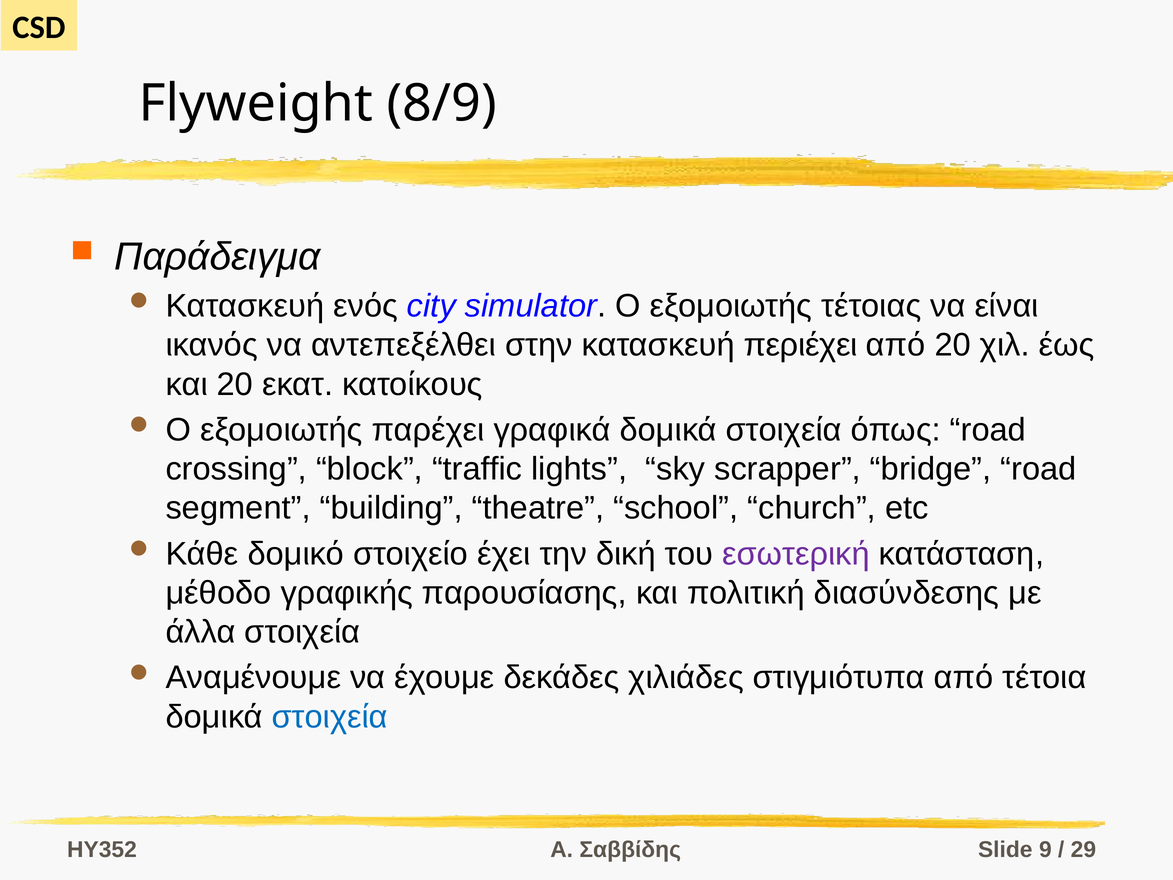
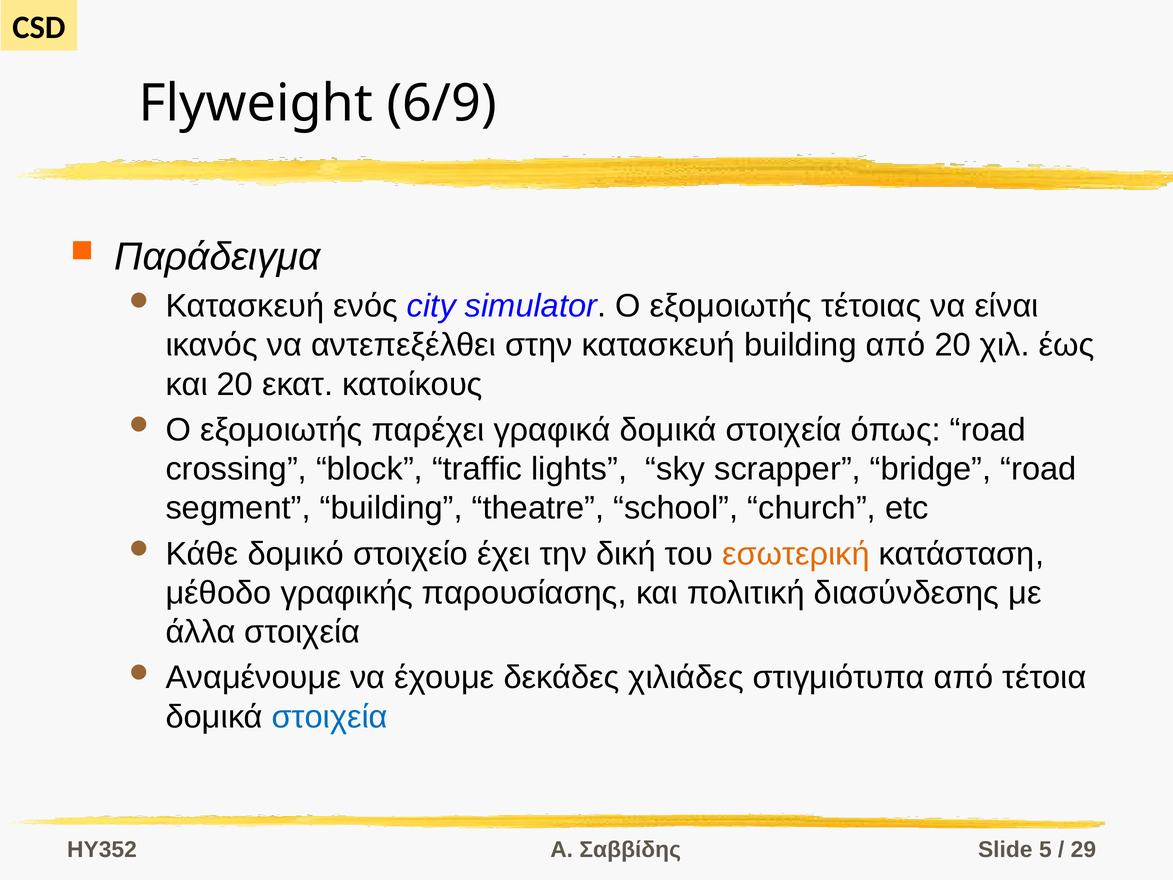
8/9: 8/9 -> 6/9
κατασκευή περιέχει: περιέχει -> building
εσωτερική colour: purple -> orange
9: 9 -> 5
